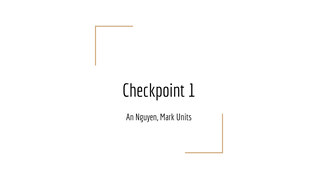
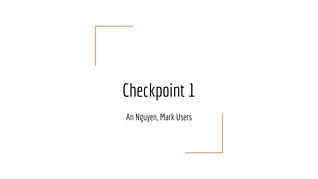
Units: Units -> Users
